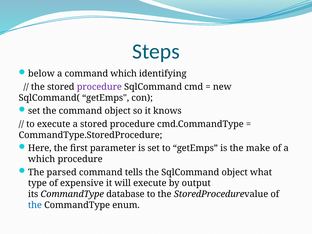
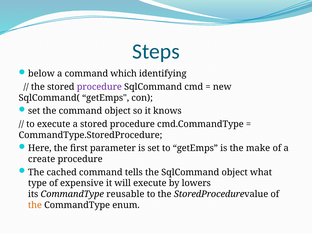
which at (42, 159): which -> create
parsed: parsed -> cached
output: output -> lowers
database: database -> reusable
the at (35, 205) colour: blue -> orange
